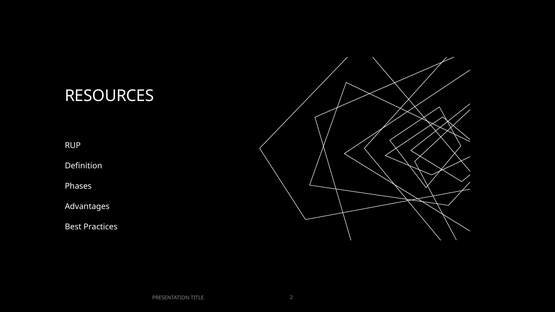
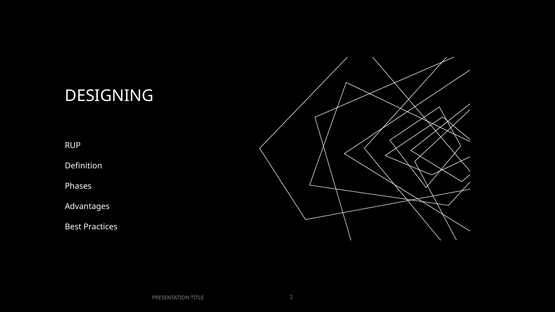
RESOURCES: RESOURCES -> DESIGNING
